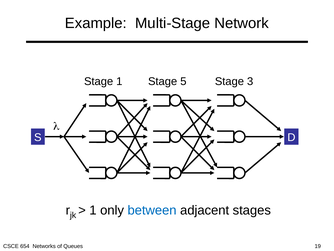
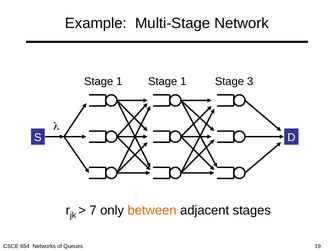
1 Stage 5: 5 -> 1
1 at (93, 210): 1 -> 7
between colour: blue -> orange
